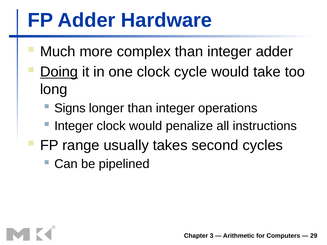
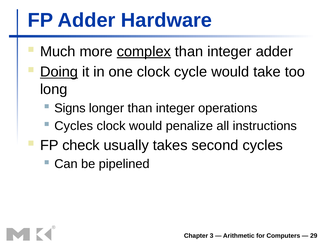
complex underline: none -> present
Integer at (74, 126): Integer -> Cycles
range: range -> check
